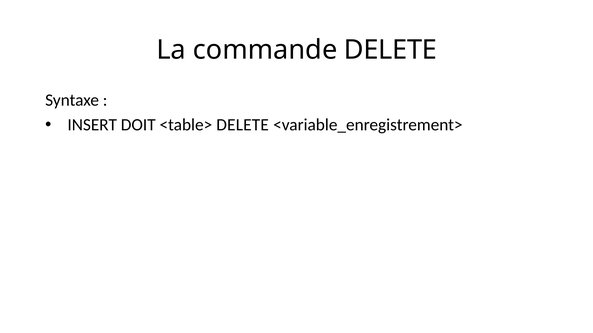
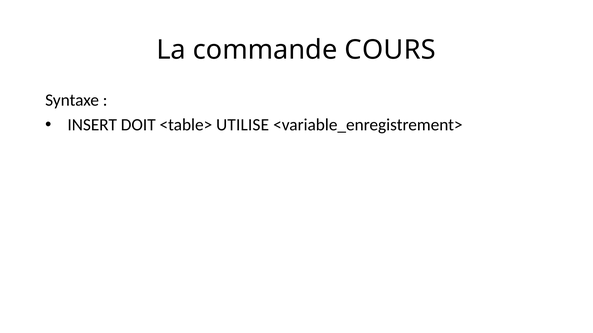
commande DELETE: DELETE -> COURS
<table> DELETE: DELETE -> UTILISE
